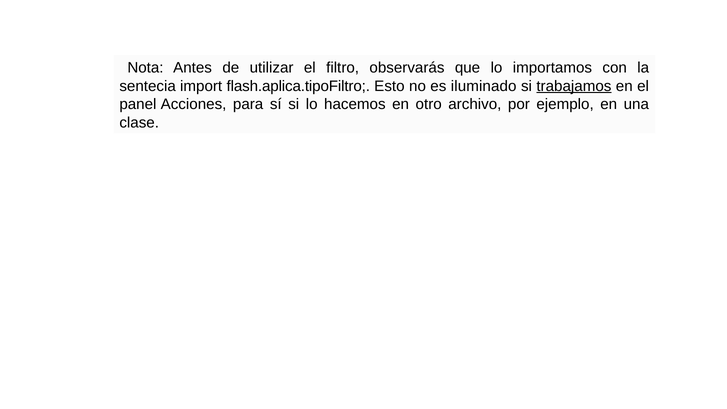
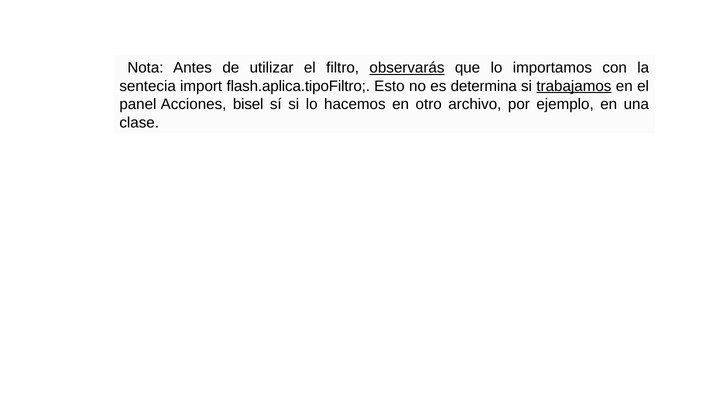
observarás underline: none -> present
iluminado: iluminado -> determina
para: para -> bisel
